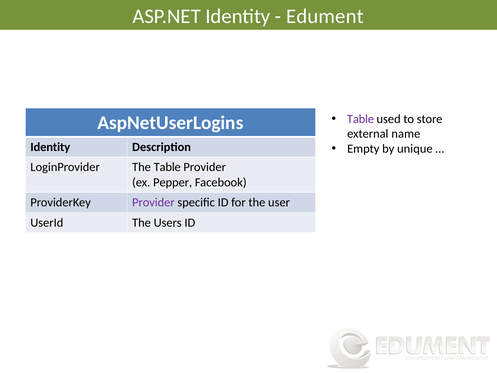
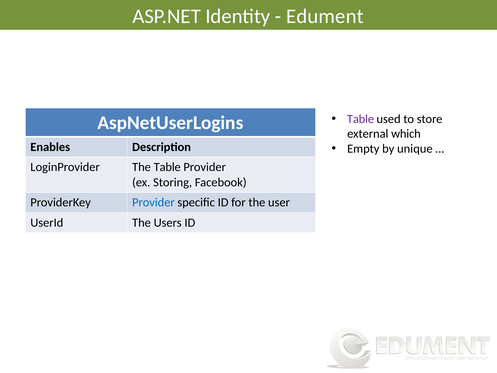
name: name -> which
Identity at (50, 147): Identity -> Enables
Pepper: Pepper -> Storing
Provider at (153, 202) colour: purple -> blue
